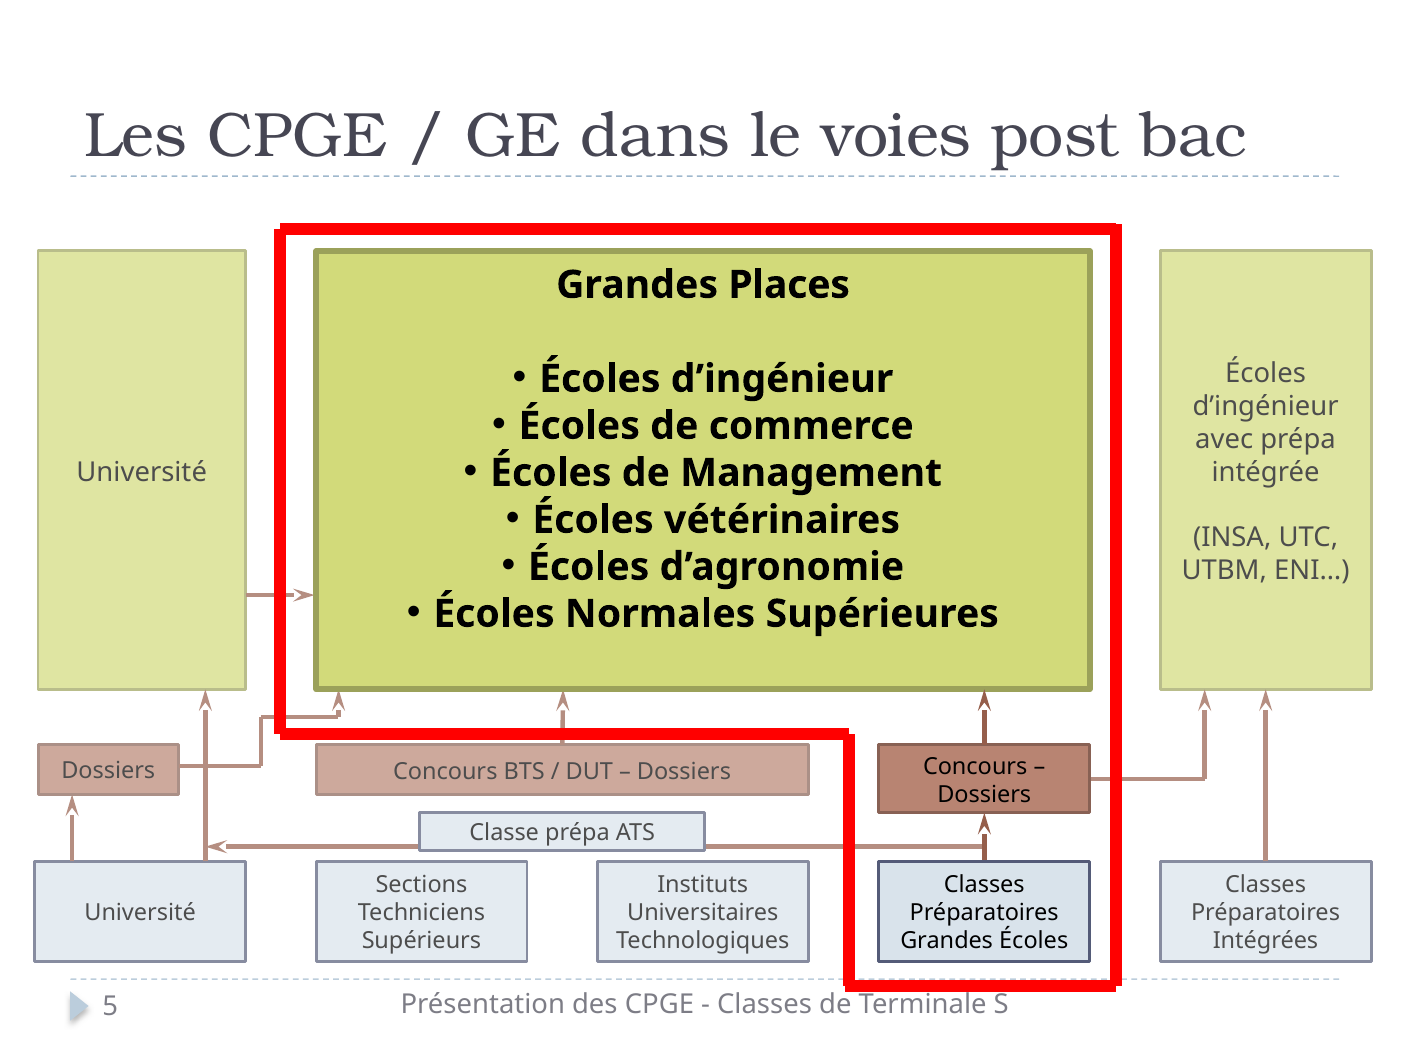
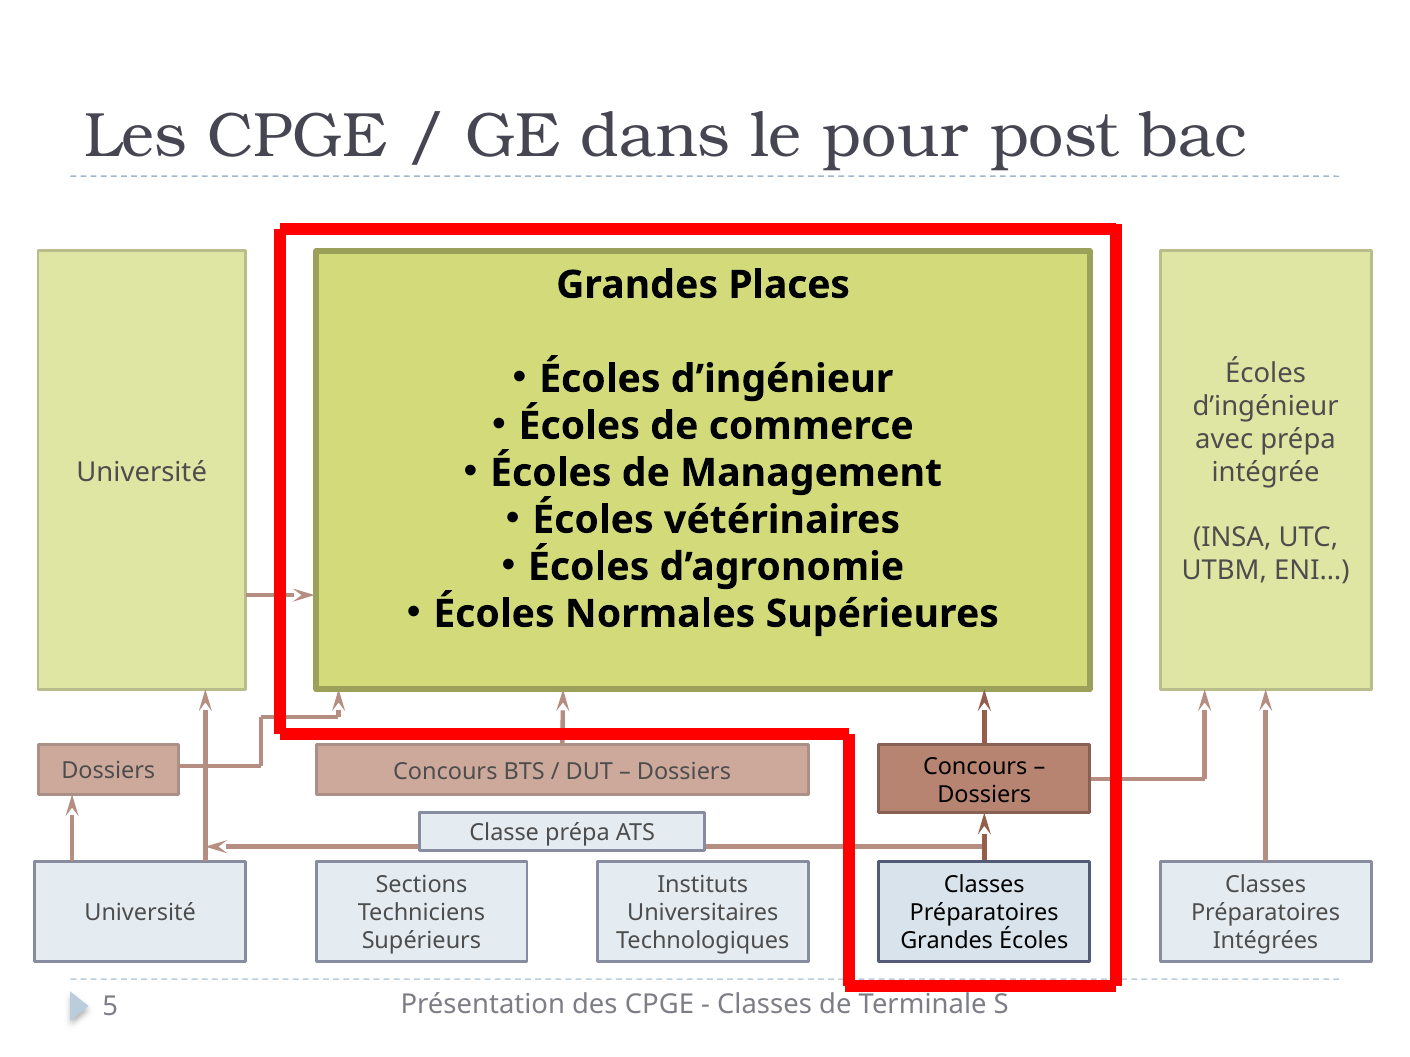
voies: voies -> pour
